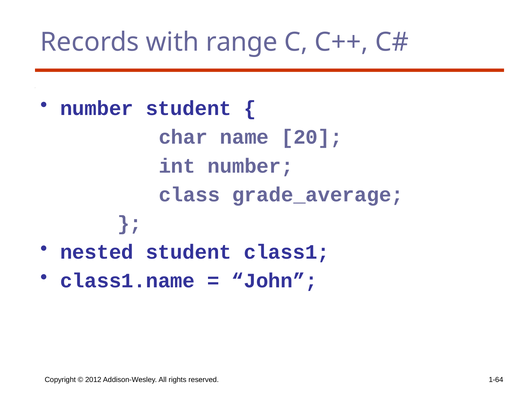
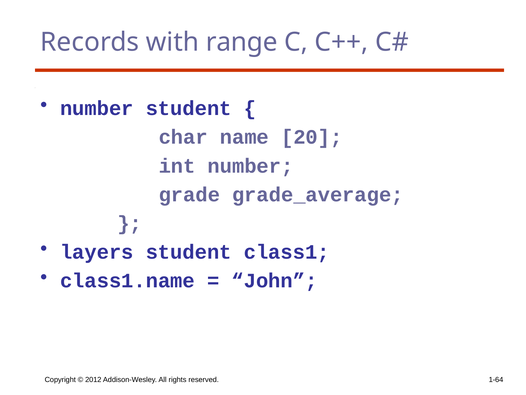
class: class -> grade
nested: nested -> layers
